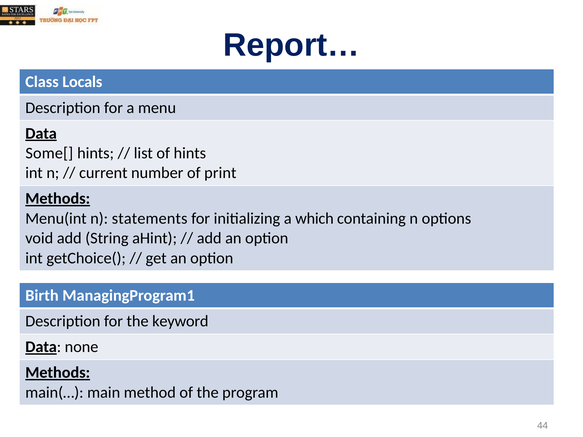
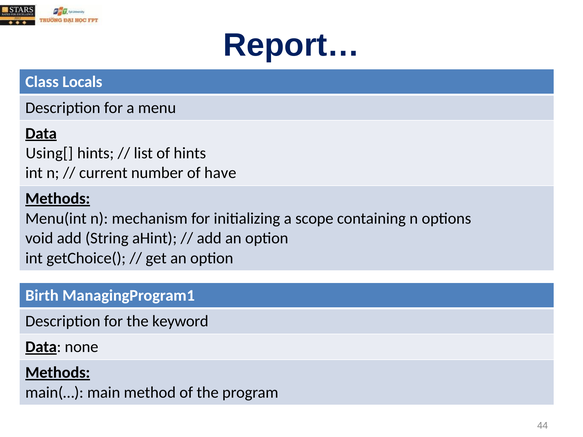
Some[: Some[ -> Using[
print: print -> have
statements: statements -> mechanism
which: which -> scope
